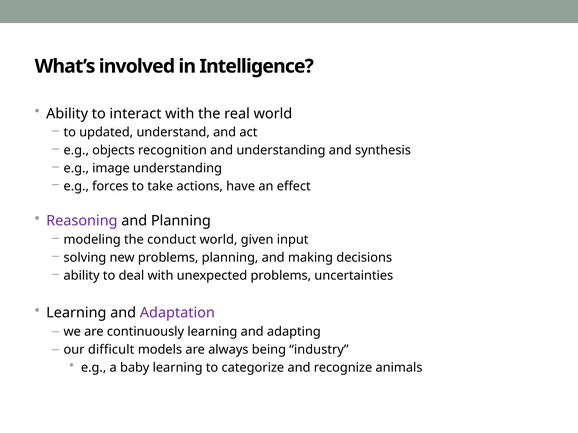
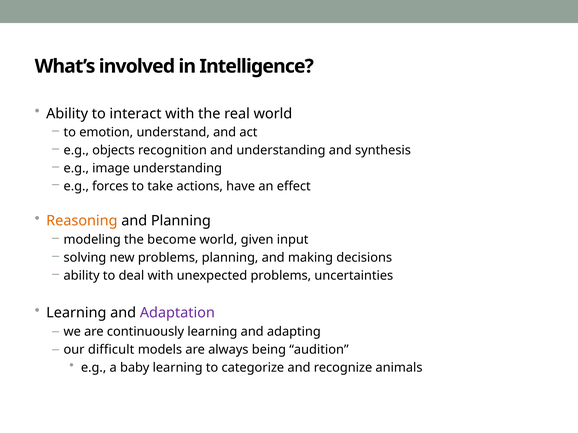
updated: updated -> emotion
Reasoning colour: purple -> orange
conduct: conduct -> become
industry: industry -> audition
